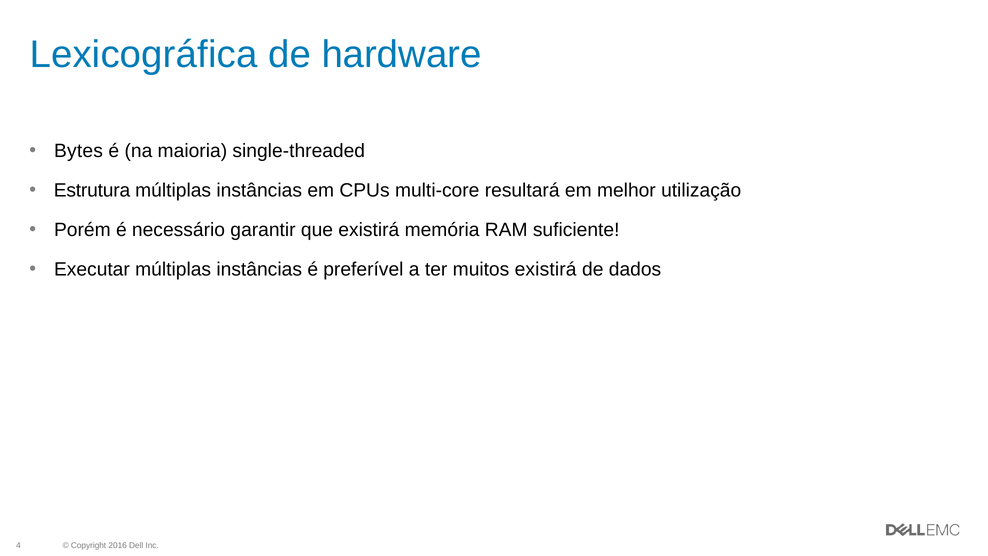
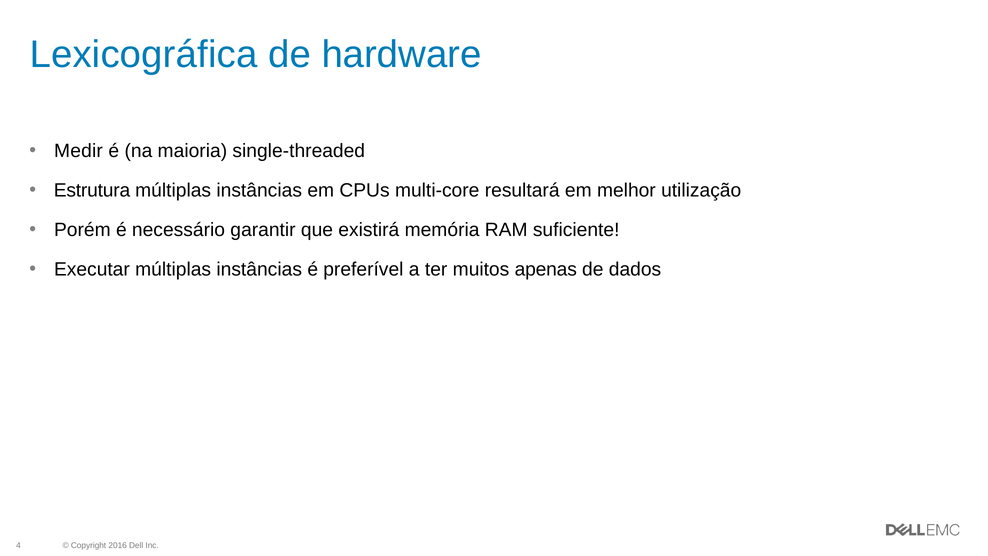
Bytes: Bytes -> Medir
muitos existirá: existirá -> apenas
